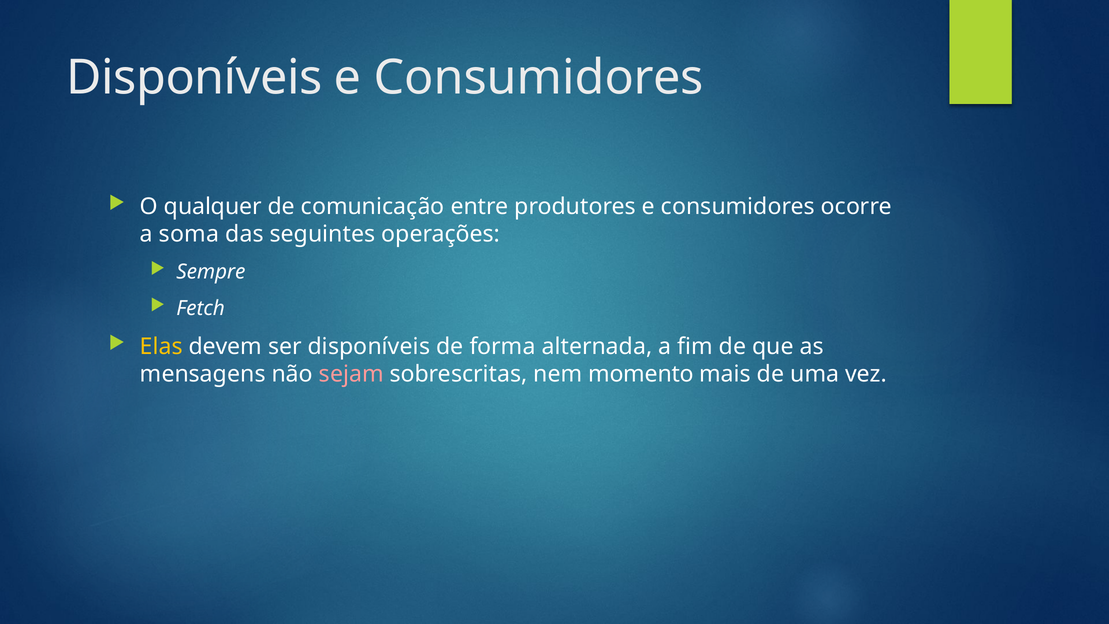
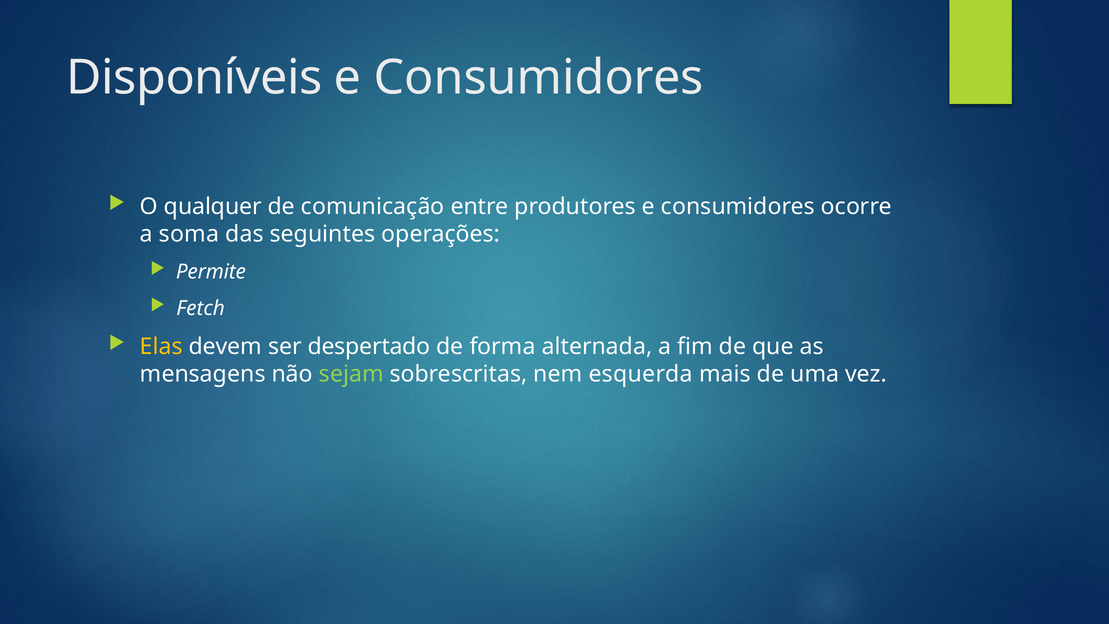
Sempre: Sempre -> Permite
ser disponíveis: disponíveis -> despertado
sejam colour: pink -> light green
momento: momento -> esquerda
